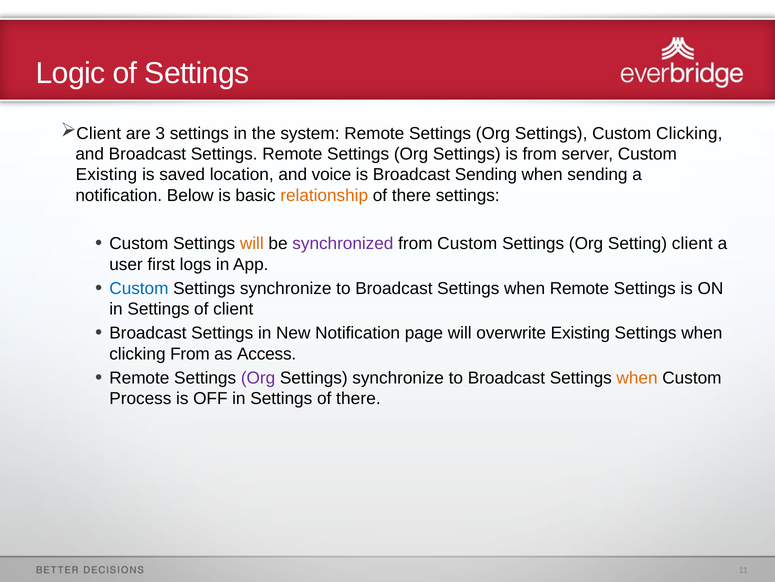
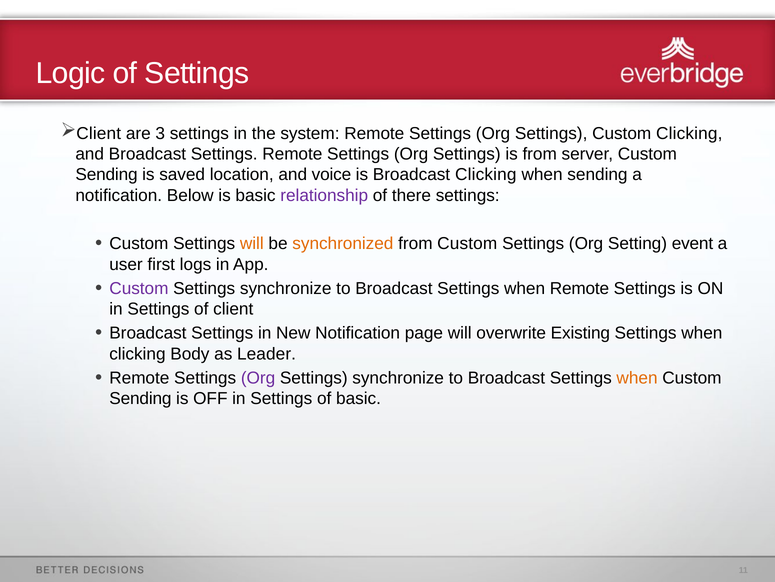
Existing at (106, 174): Existing -> Sending
Broadcast Sending: Sending -> Clicking
relationship colour: orange -> purple
synchronized colour: purple -> orange
Setting client: client -> event
Custom at (139, 288) colour: blue -> purple
clicking From: From -> Body
Access: Access -> Leader
Process at (140, 398): Process -> Sending
Settings of there: there -> basic
